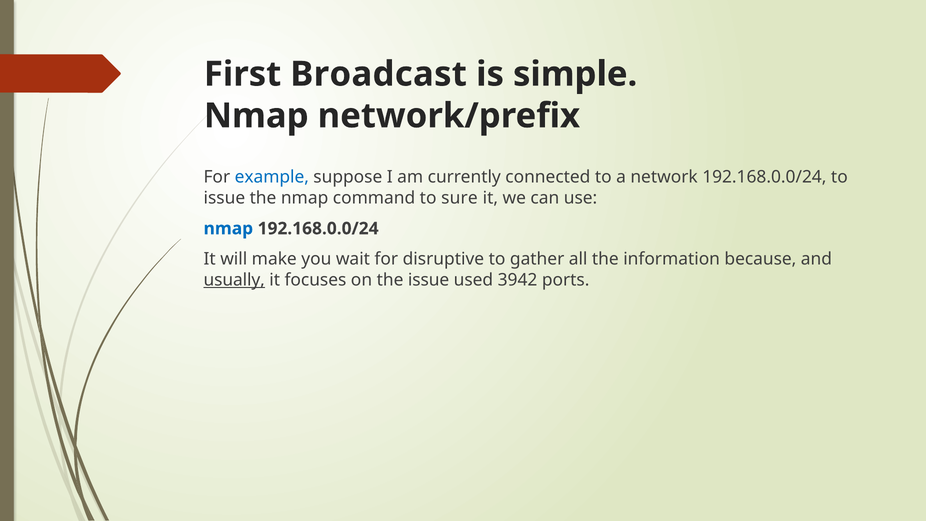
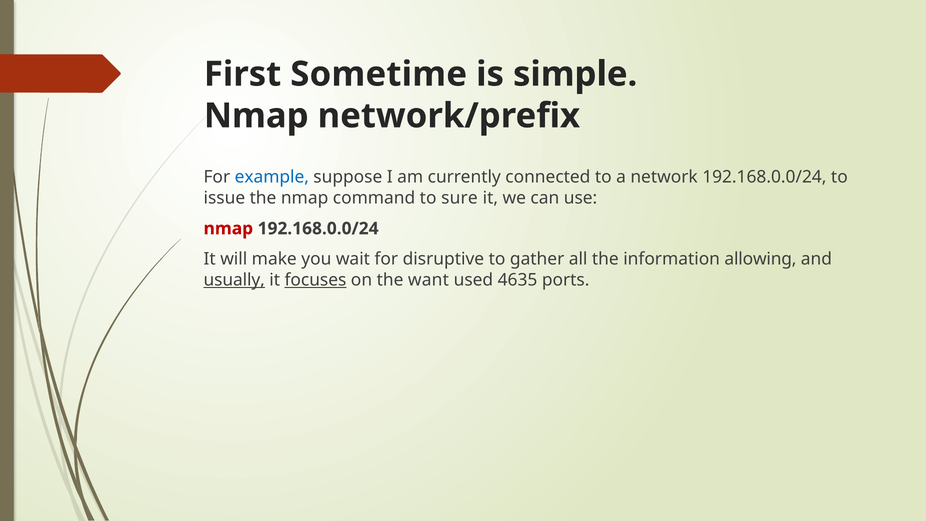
Broadcast: Broadcast -> Sometime
nmap at (228, 228) colour: blue -> red
because: because -> allowing
focuses underline: none -> present
the issue: issue -> want
3942: 3942 -> 4635
